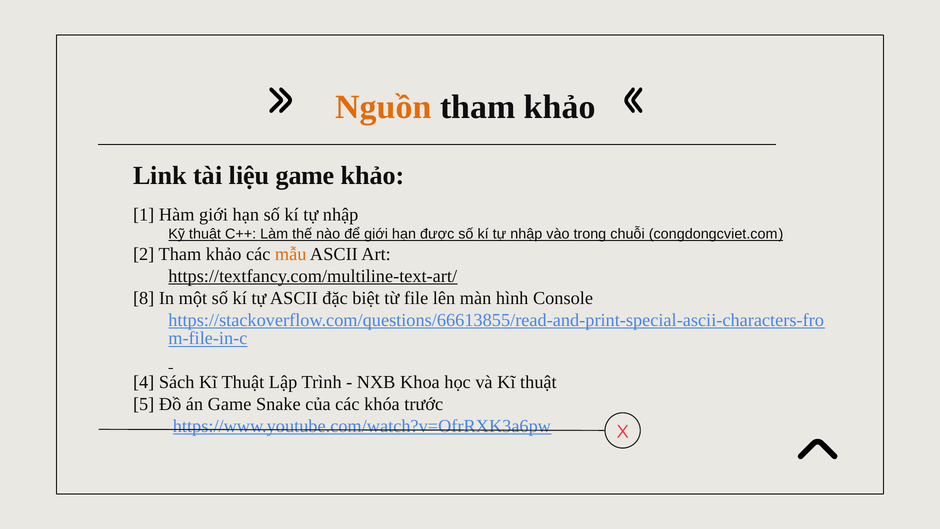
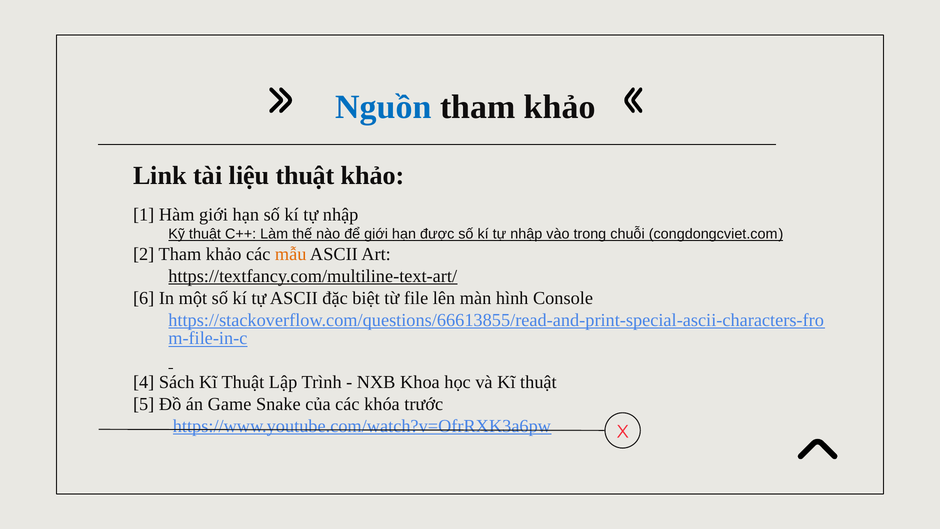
Nguồn colour: orange -> blue
liệu game: game -> thuật
8: 8 -> 6
